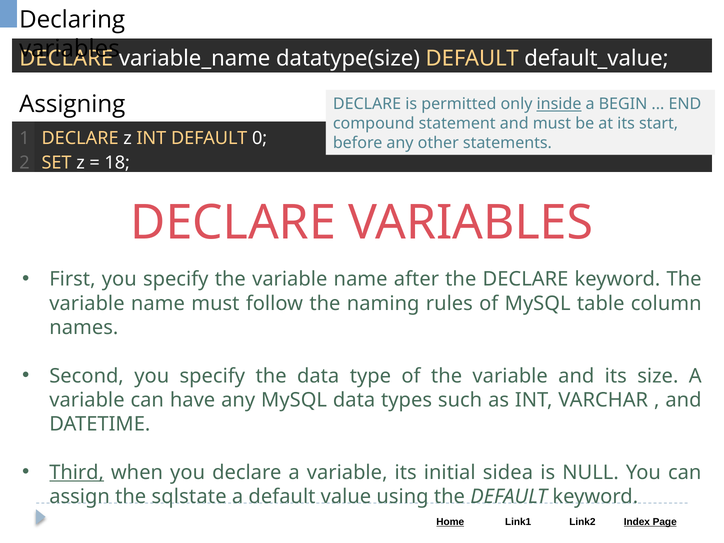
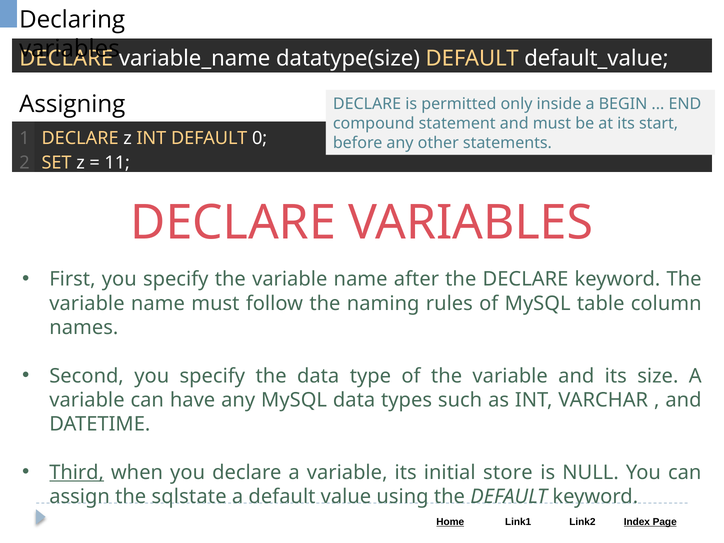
inside underline: present -> none
18: 18 -> 11
sidea: sidea -> store
